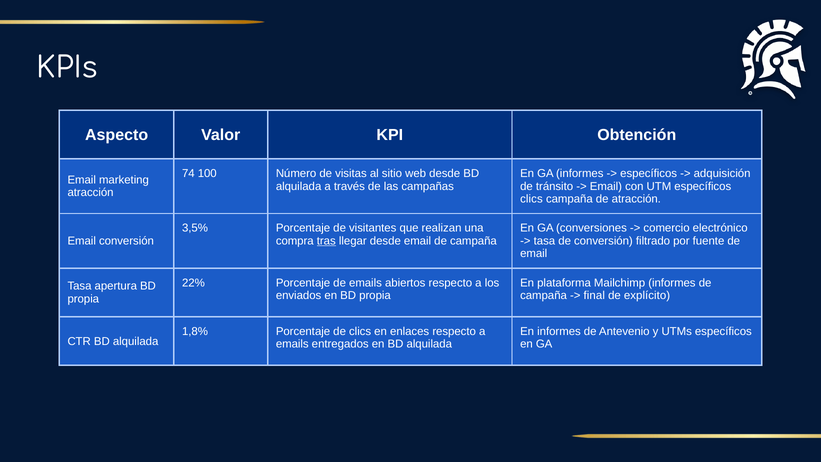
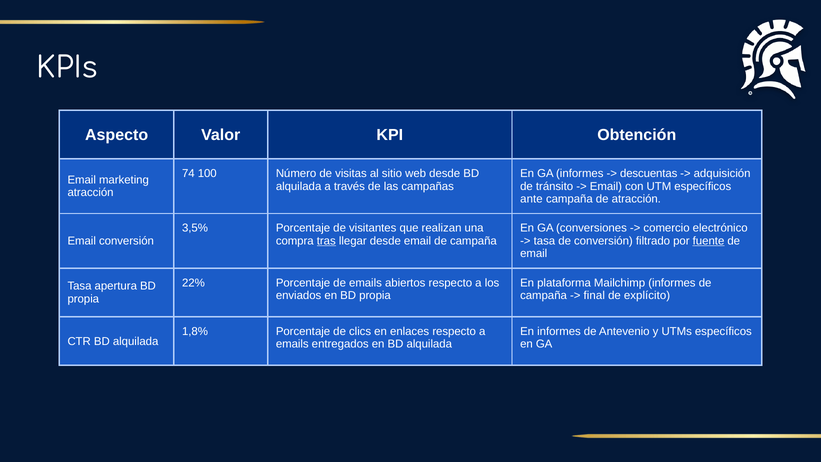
específicos at (649, 174): específicos -> descuentas
clics at (531, 199): clics -> ante
fuente underline: none -> present
